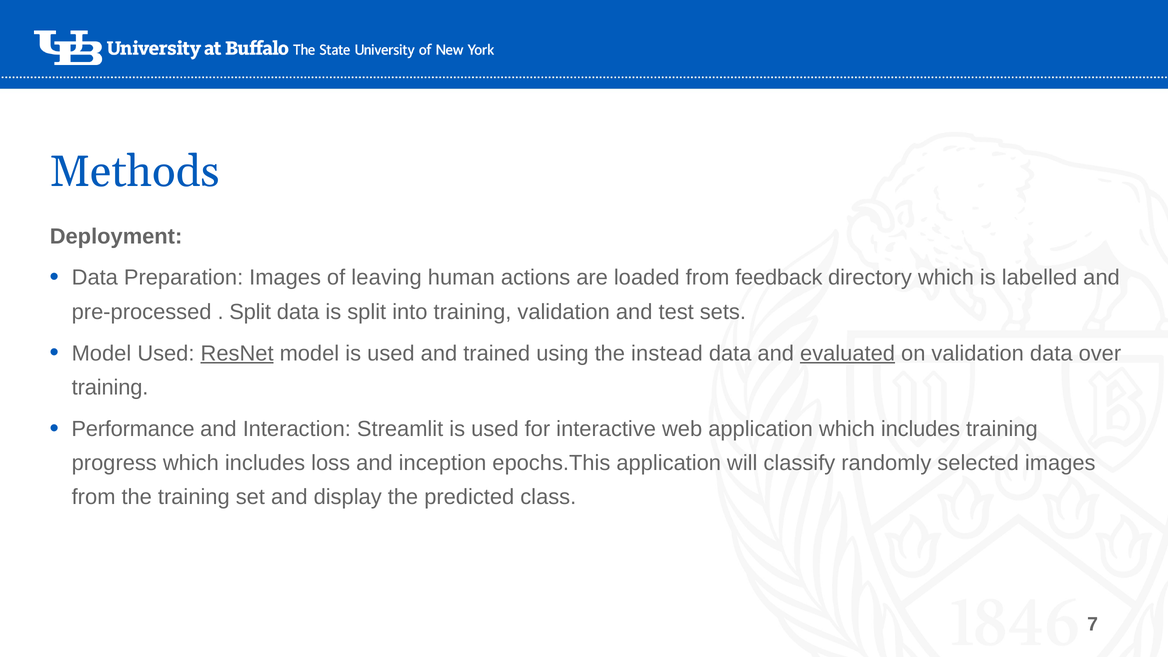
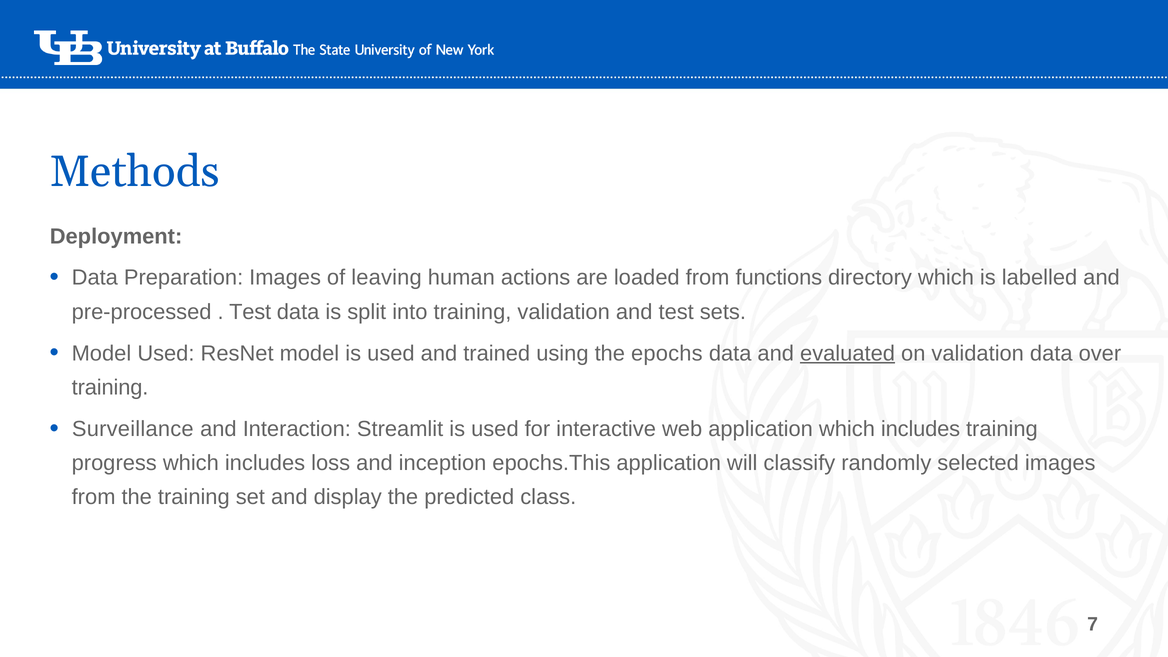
feedback: feedback -> functions
Split at (250, 312): Split -> Test
ResNet underline: present -> none
instead: instead -> epochs
Performance: Performance -> Surveillance
